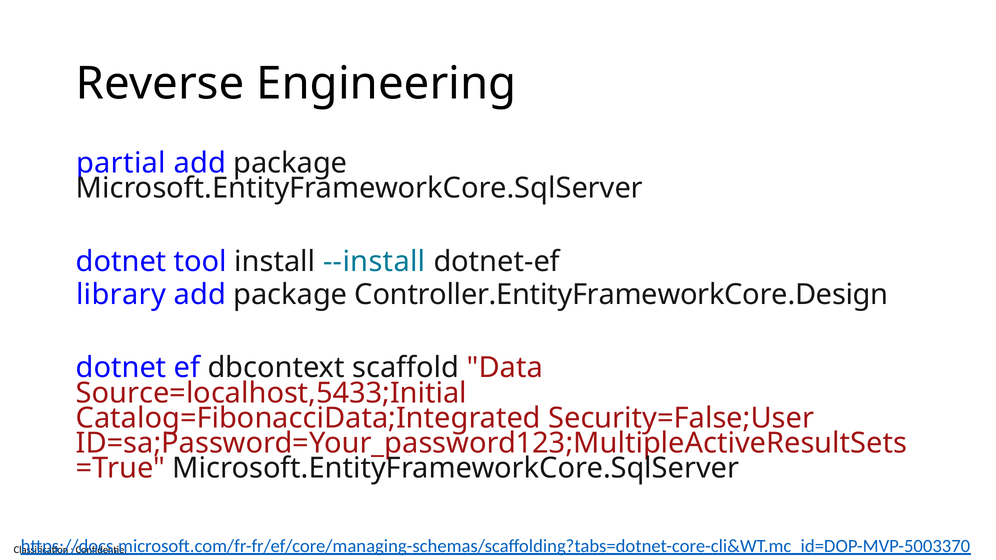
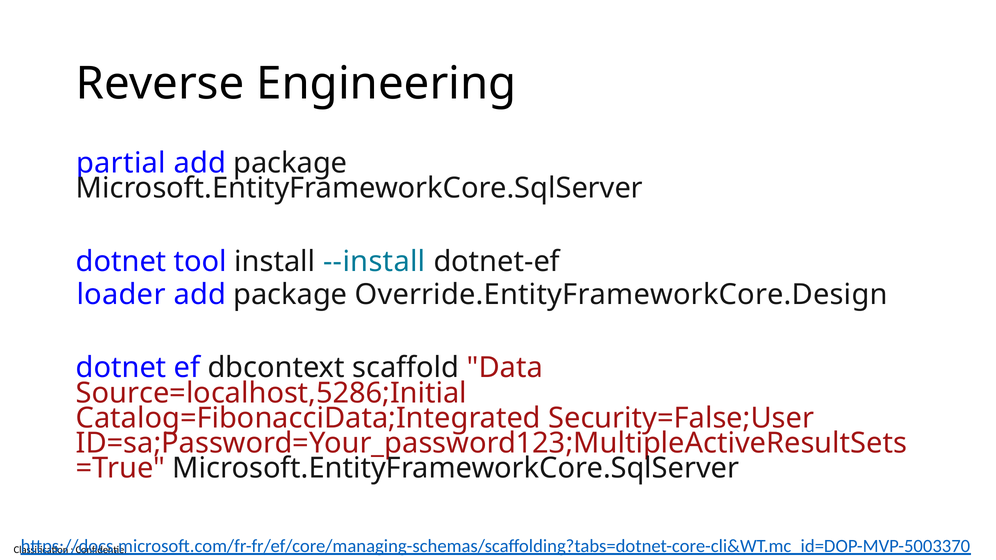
library: library -> loader
Controller.EntityFrameworkCore.Design: Controller.EntityFrameworkCore.Design -> Override.EntityFrameworkCore.Design
Source=localhost,5433;Initial: Source=localhost,5433;Initial -> Source=localhost,5286;Initial
